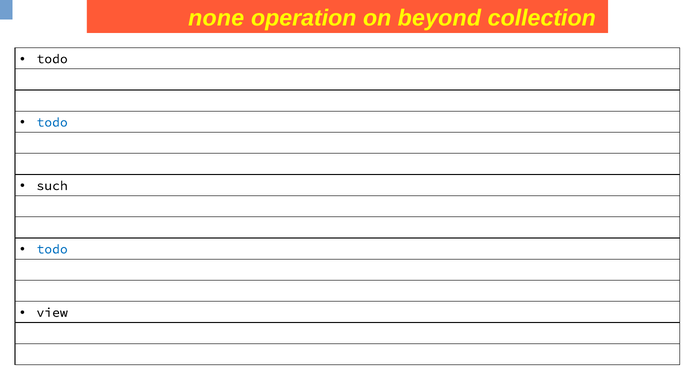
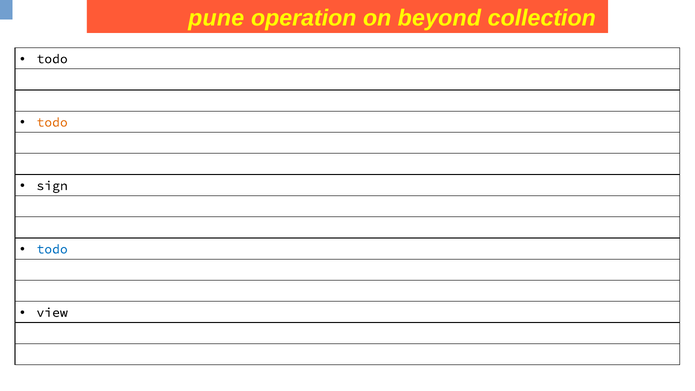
none: none -> pune
todo at (52, 122) colour: blue -> orange
such: such -> sign
